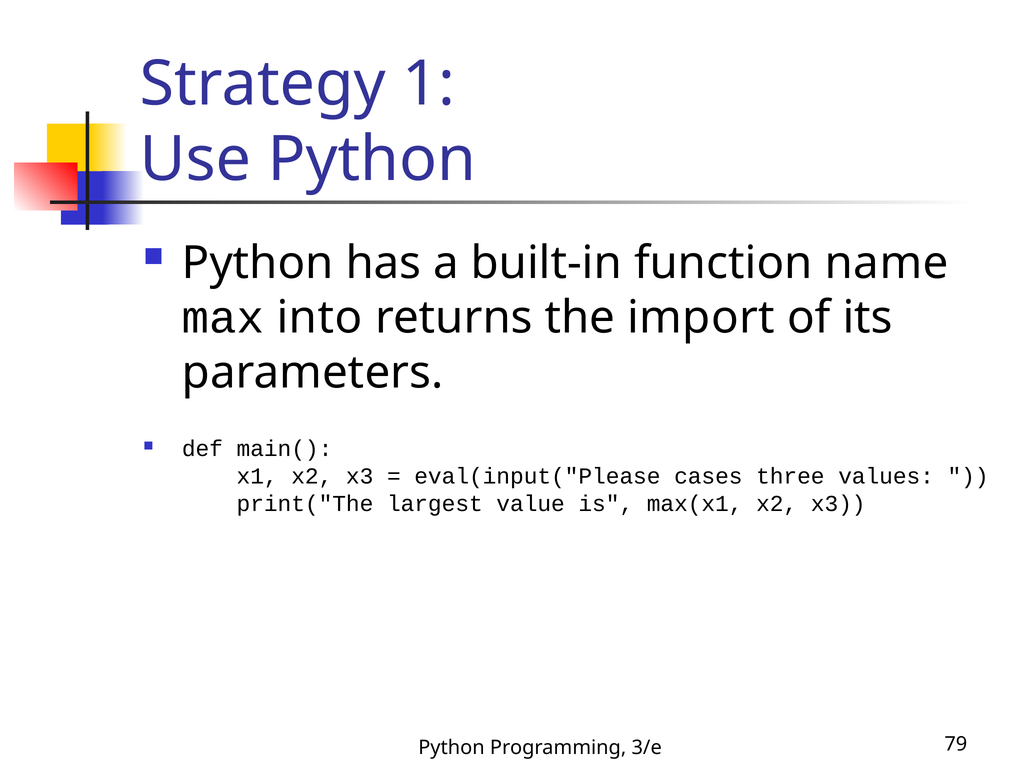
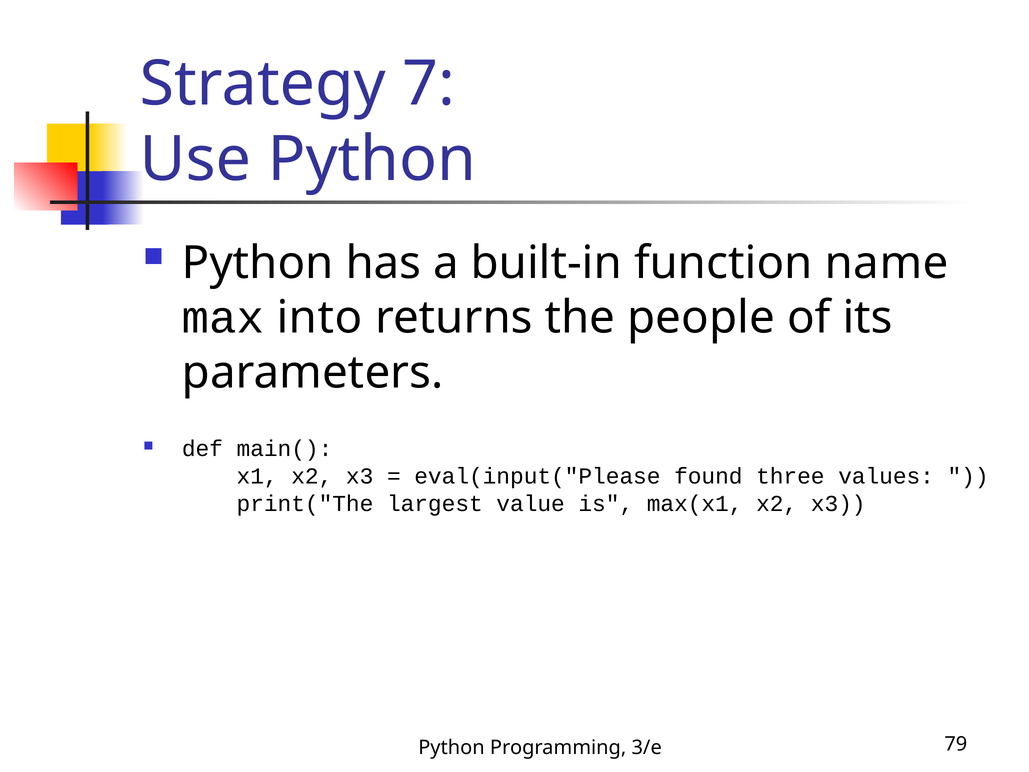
1: 1 -> 7
import: import -> people
cases: cases -> found
